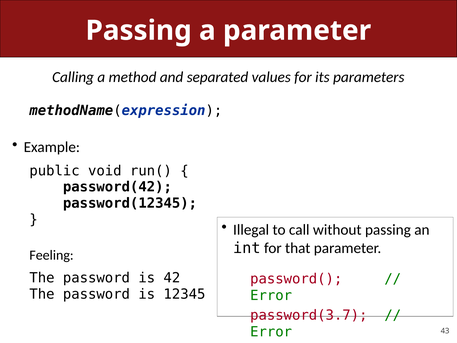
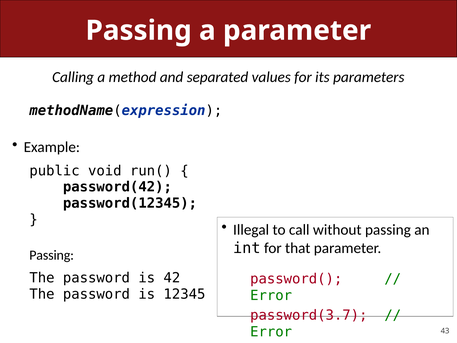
Feeling at (52, 255): Feeling -> Passing
